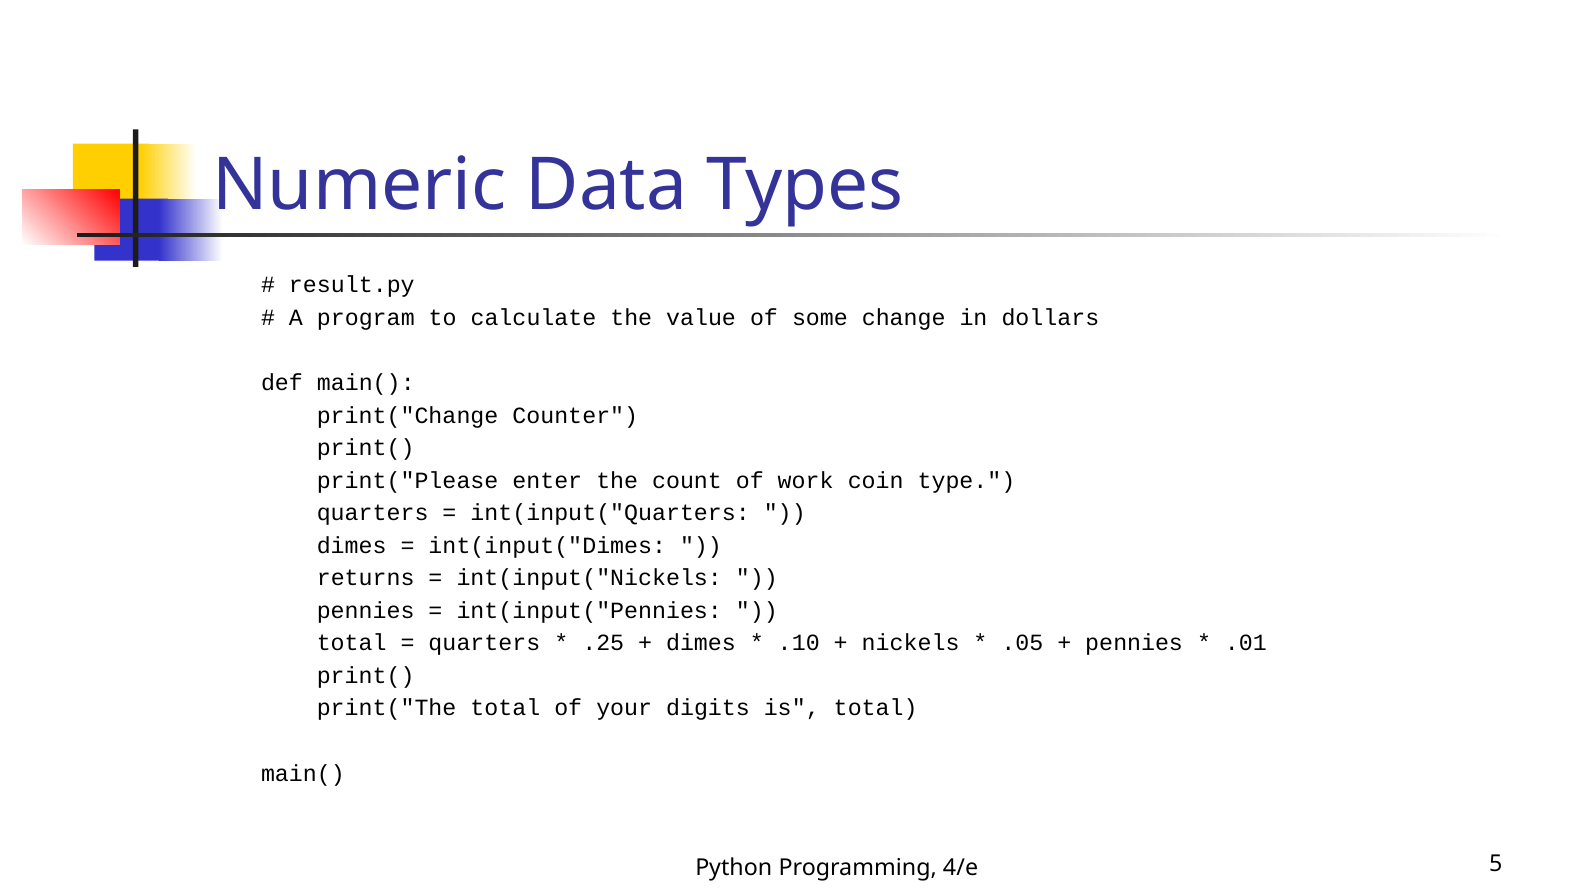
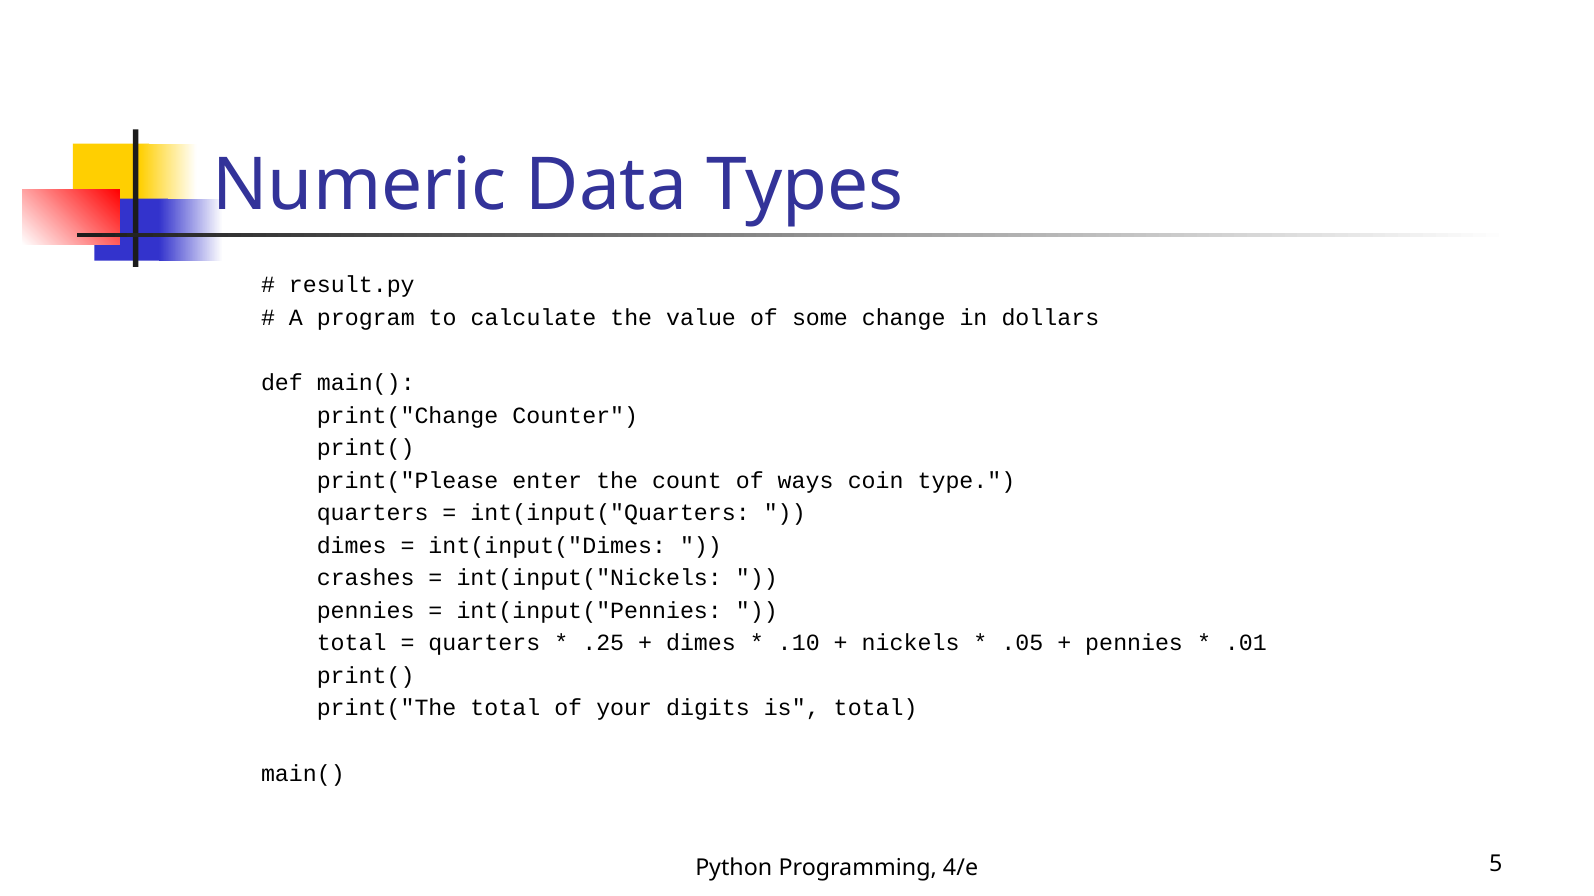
work: work -> ways
returns: returns -> crashes
